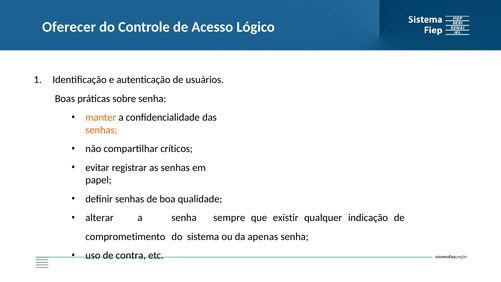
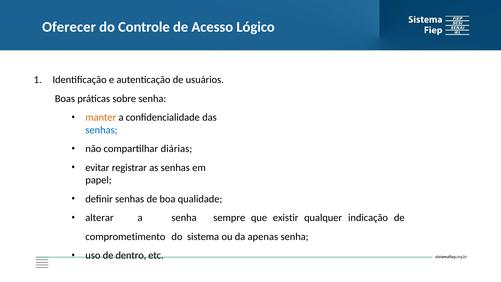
senhas at (101, 130) colour: orange -> blue
críticos: críticos -> diárias
contra: contra -> dentro
